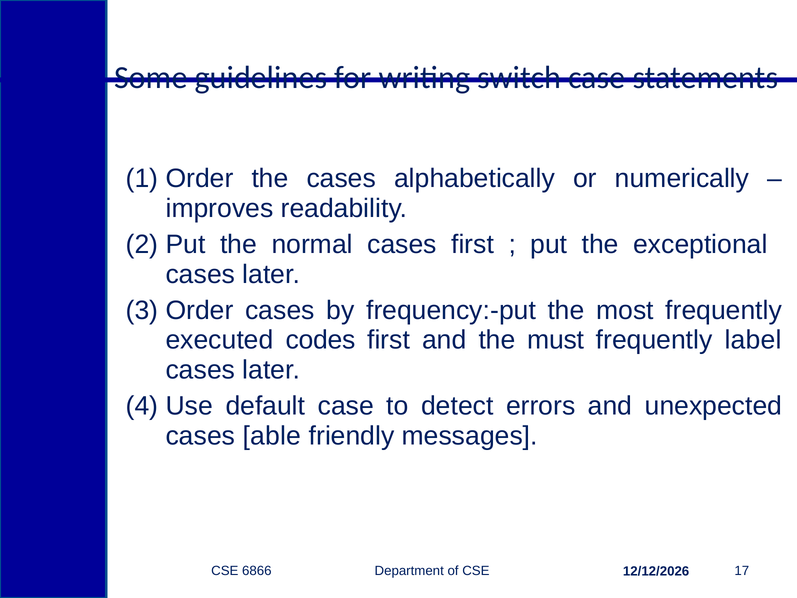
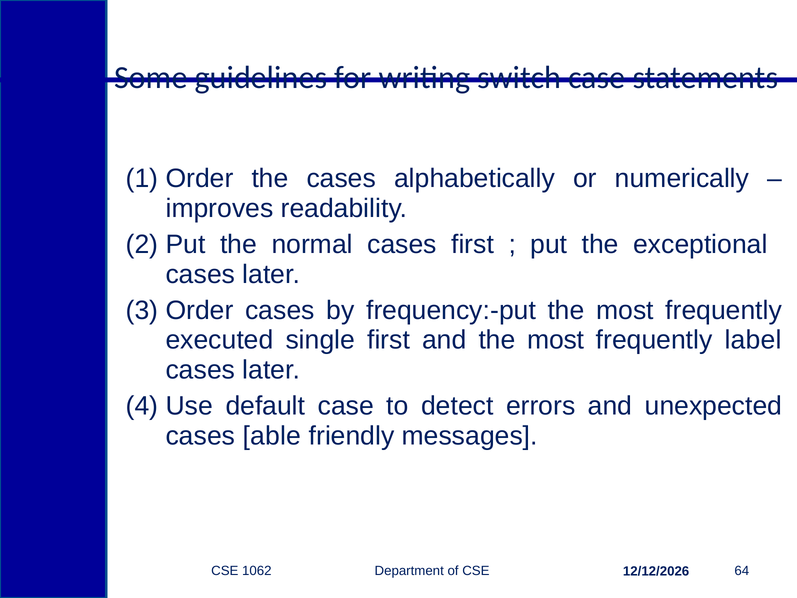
codes: codes -> single
and the must: must -> most
6866: 6866 -> 1062
17: 17 -> 64
